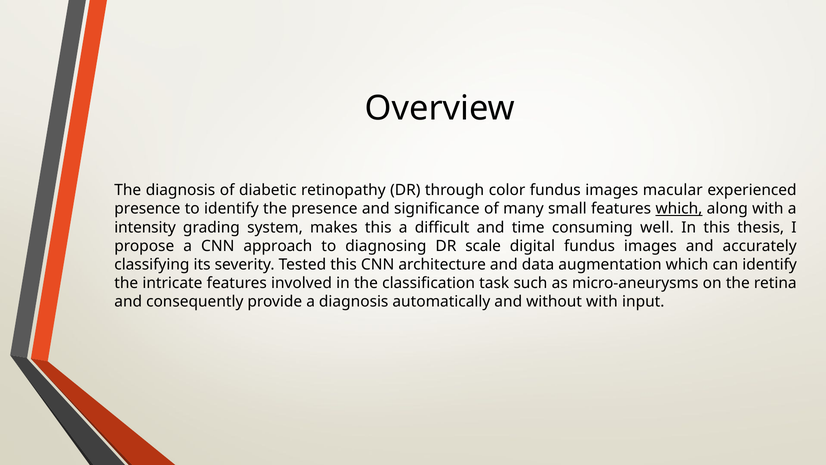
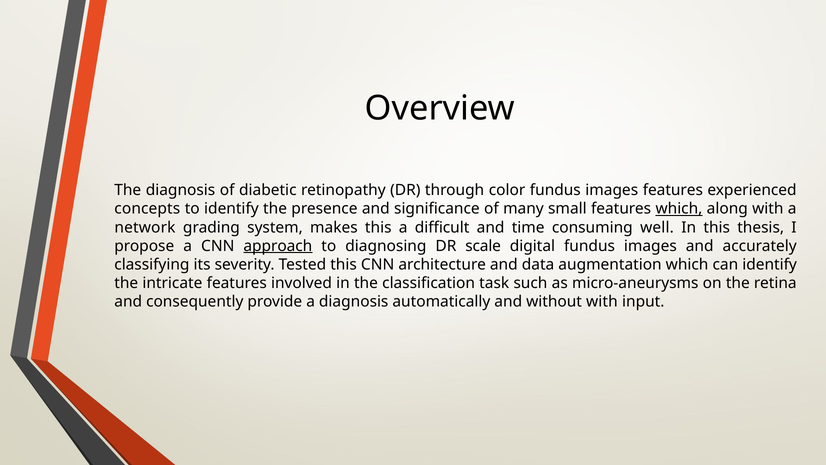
images macular: macular -> features
presence at (147, 209): presence -> concepts
intensity: intensity -> network
approach underline: none -> present
